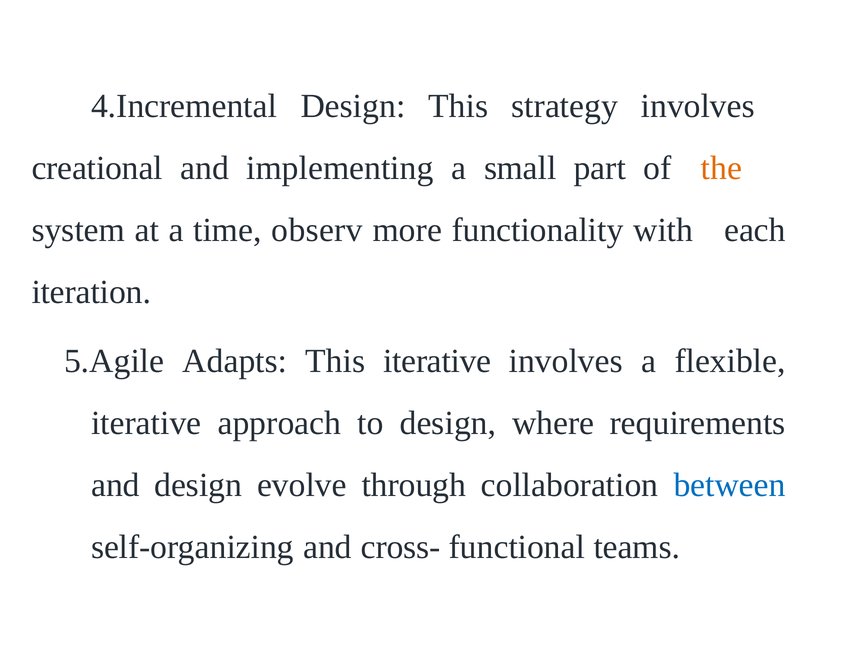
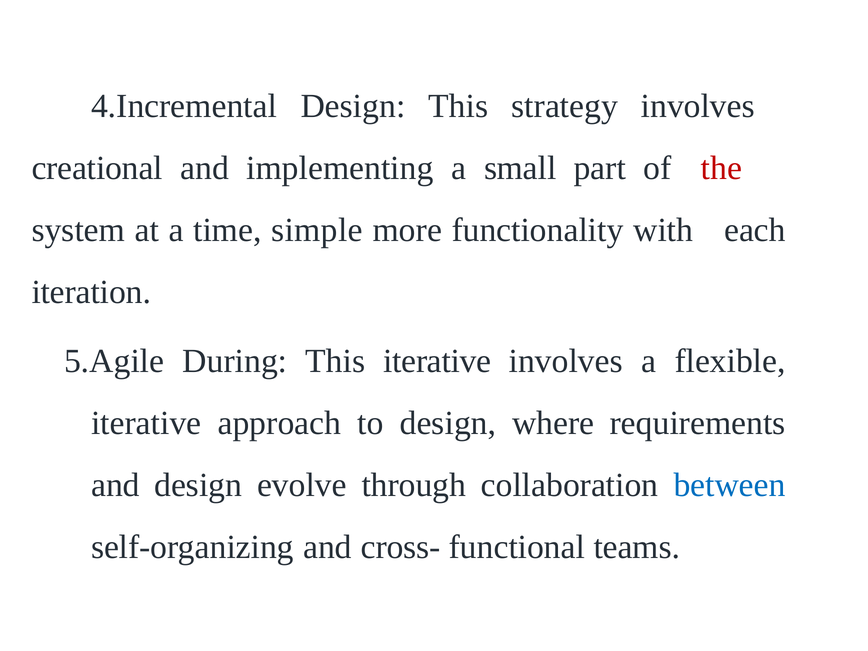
the colour: orange -> red
observ: observ -> simple
Adapts: Adapts -> During
